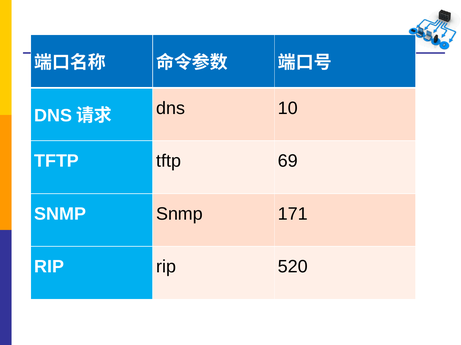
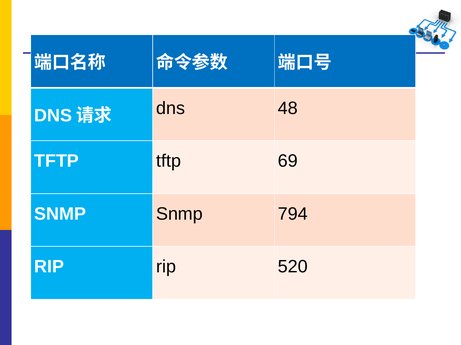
10: 10 -> 48
171: 171 -> 794
